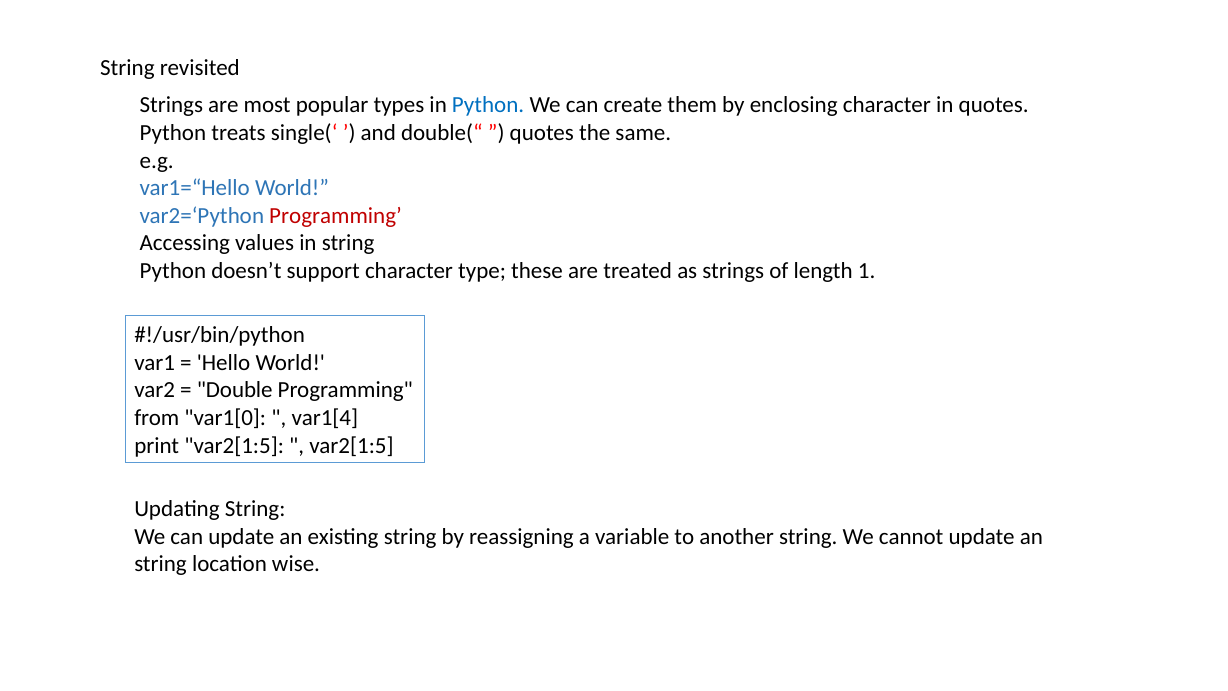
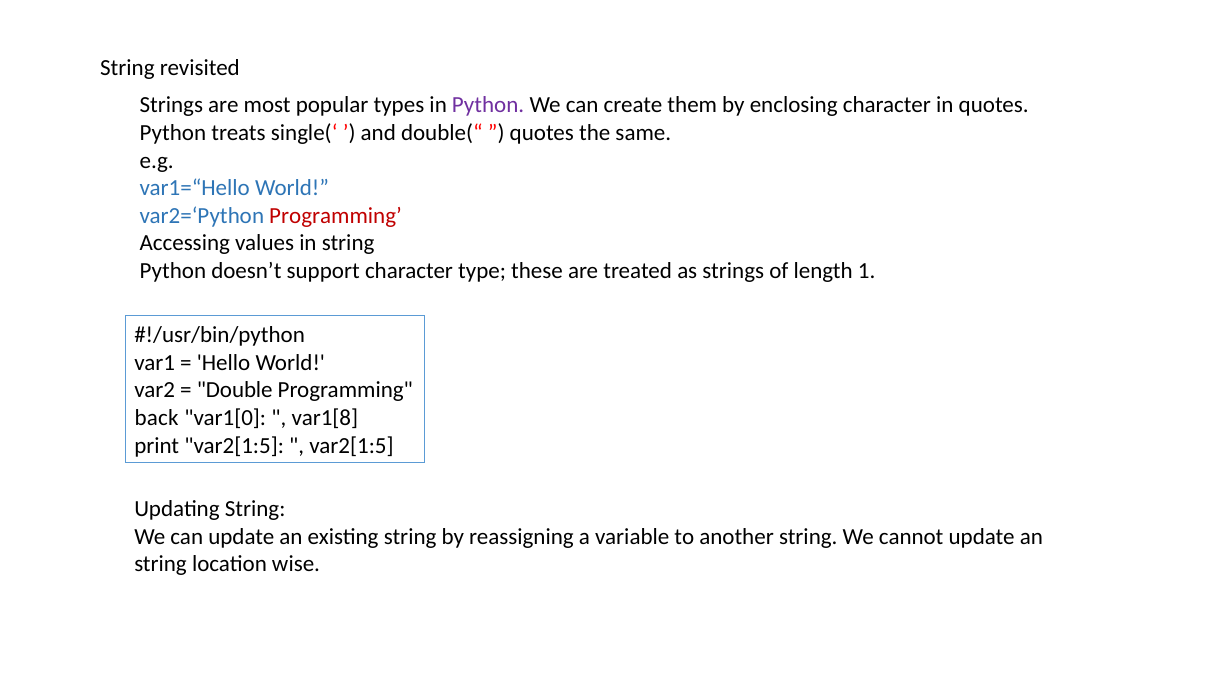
Python at (488, 105) colour: blue -> purple
from: from -> back
var1[4: var1[4 -> var1[8
